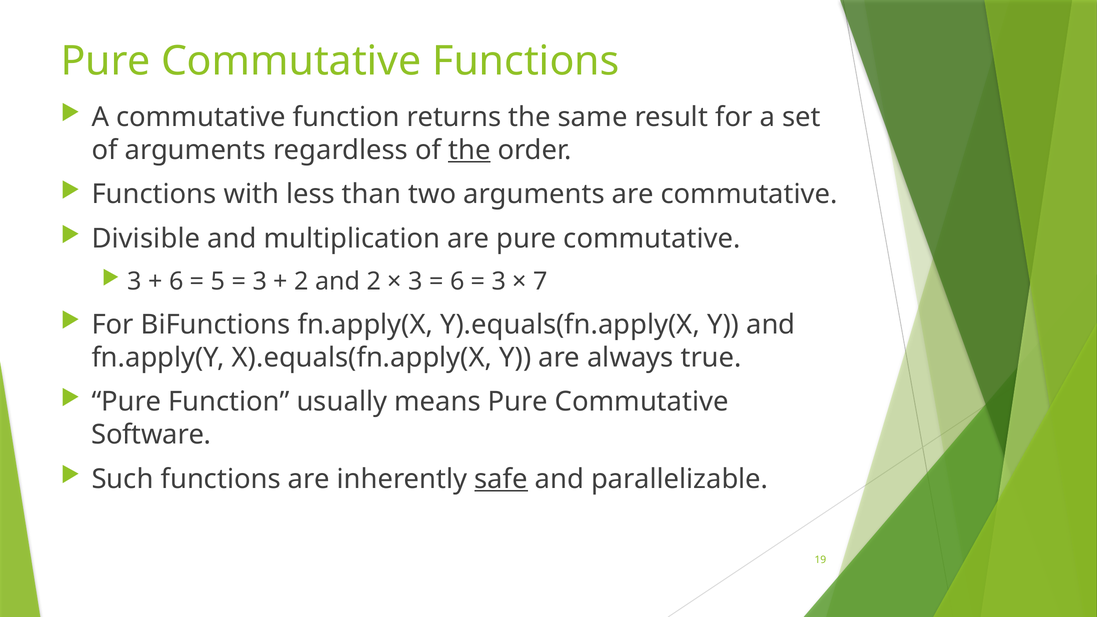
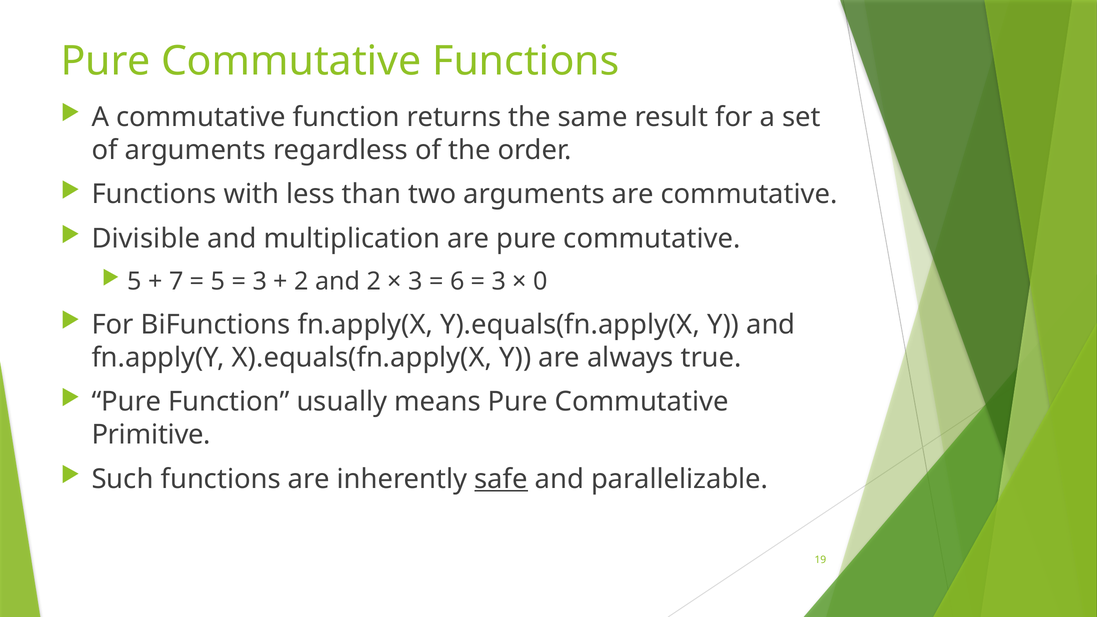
the at (469, 150) underline: present -> none
3 at (135, 282): 3 -> 5
6 at (176, 282): 6 -> 7
7: 7 -> 0
Software: Software -> Primitive
